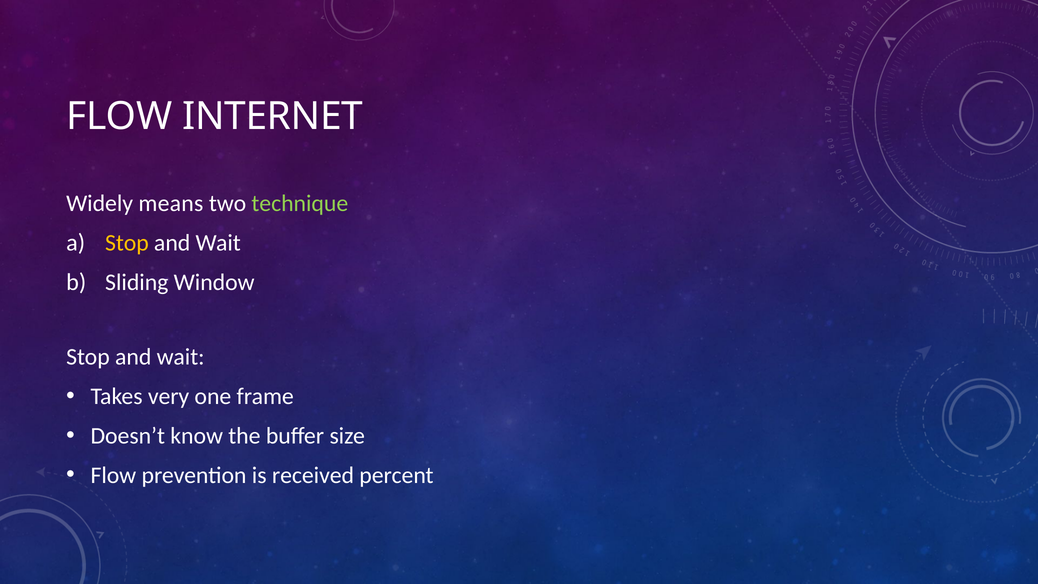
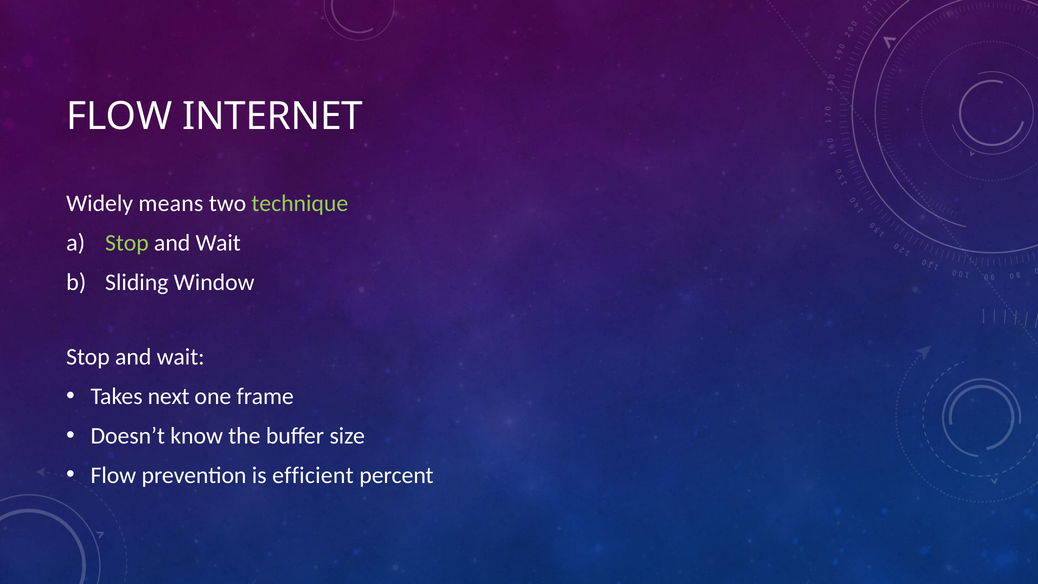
Stop at (127, 243) colour: yellow -> light green
very: very -> next
received: received -> efficient
